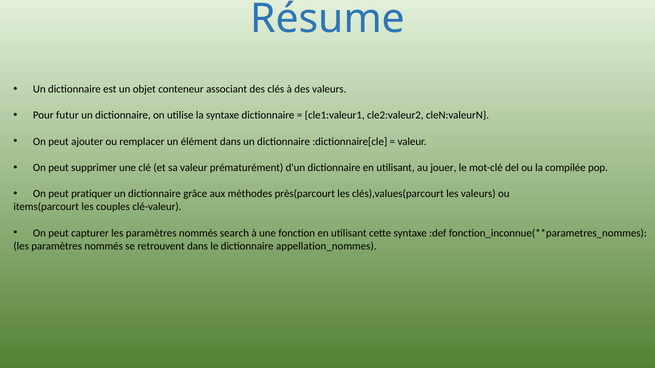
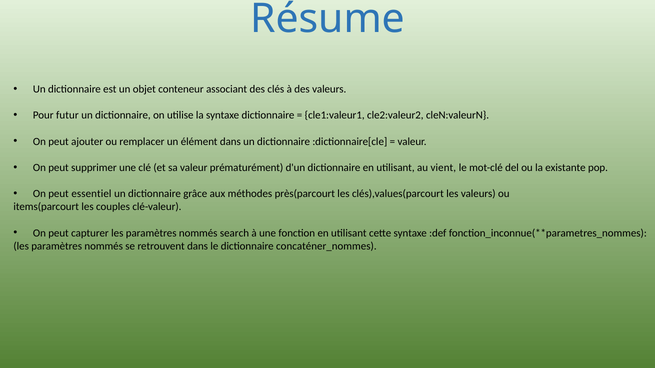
jouer: jouer -> vient
compilée: compilée -> existante
pratiquer: pratiquer -> essentiel
appellation_nommes: appellation_nommes -> concaténer_nommes
